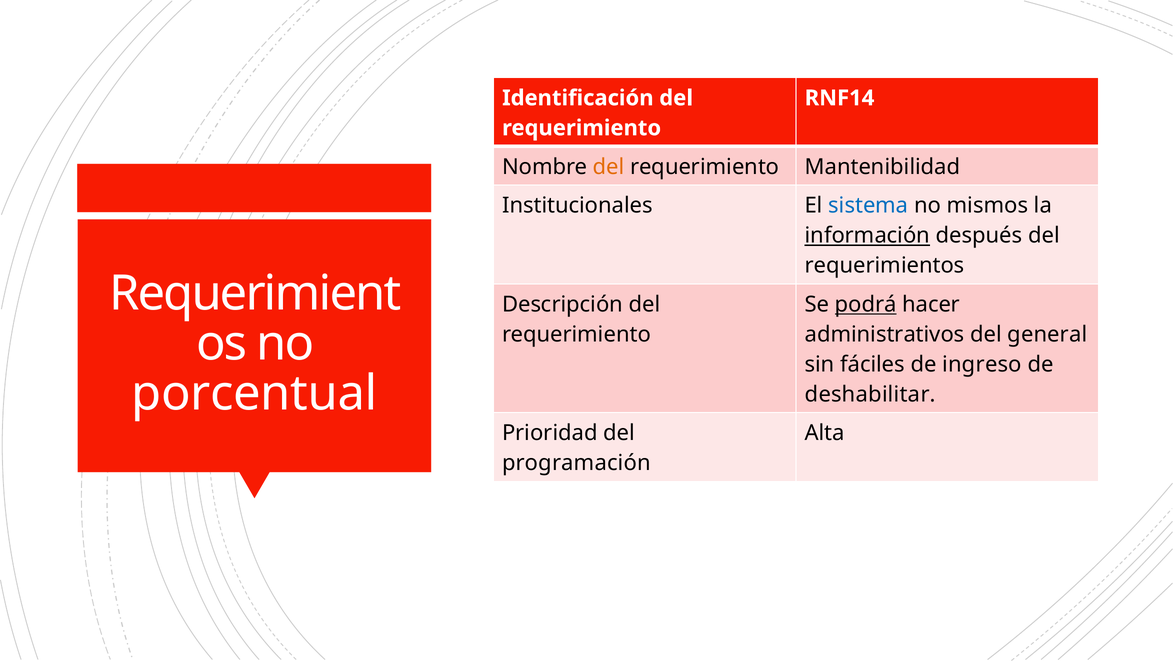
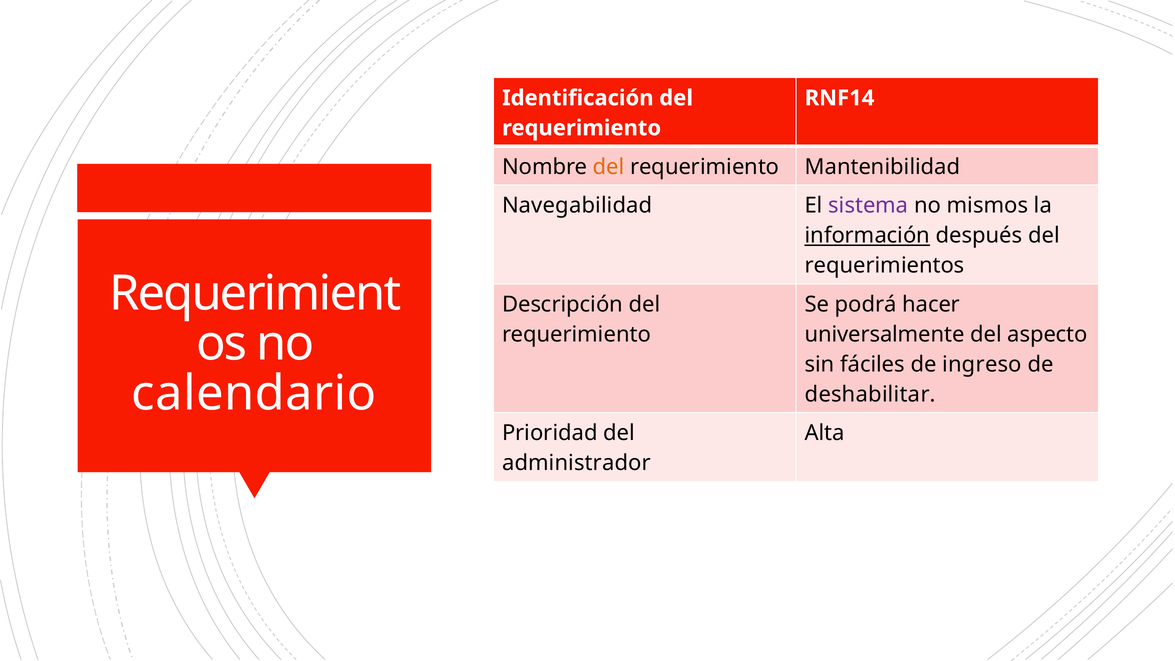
Institucionales: Institucionales -> Navegabilidad
sistema colour: blue -> purple
podrá underline: present -> none
administrativos: administrativos -> universalmente
general: general -> aspecto
porcentual: porcentual -> calendario
programación: programación -> administrador
